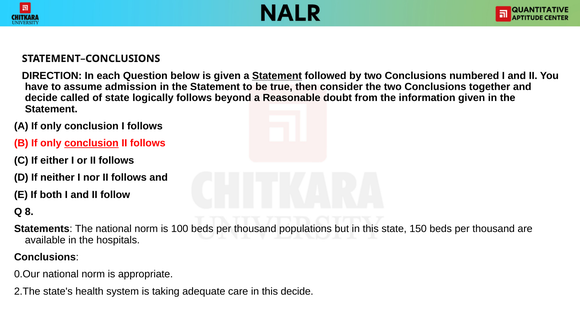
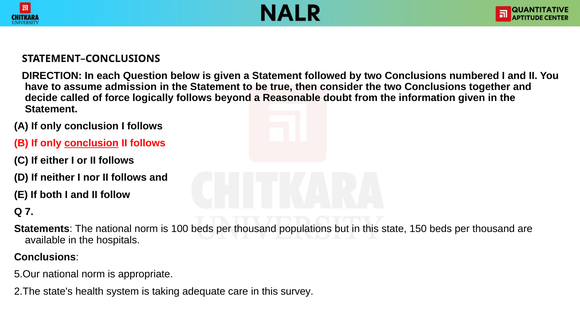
Statement at (277, 76) underline: present -> none
of state: state -> force
8: 8 -> 7
0.Our: 0.Our -> 5.Our
this decide: decide -> survey
